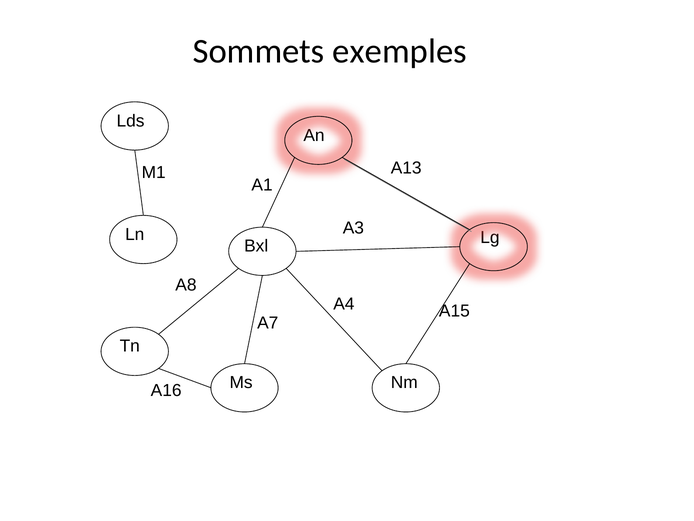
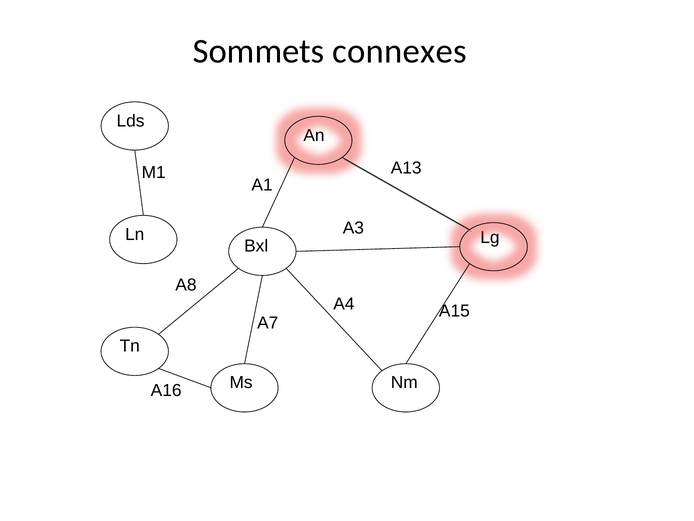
exemples: exemples -> connexes
